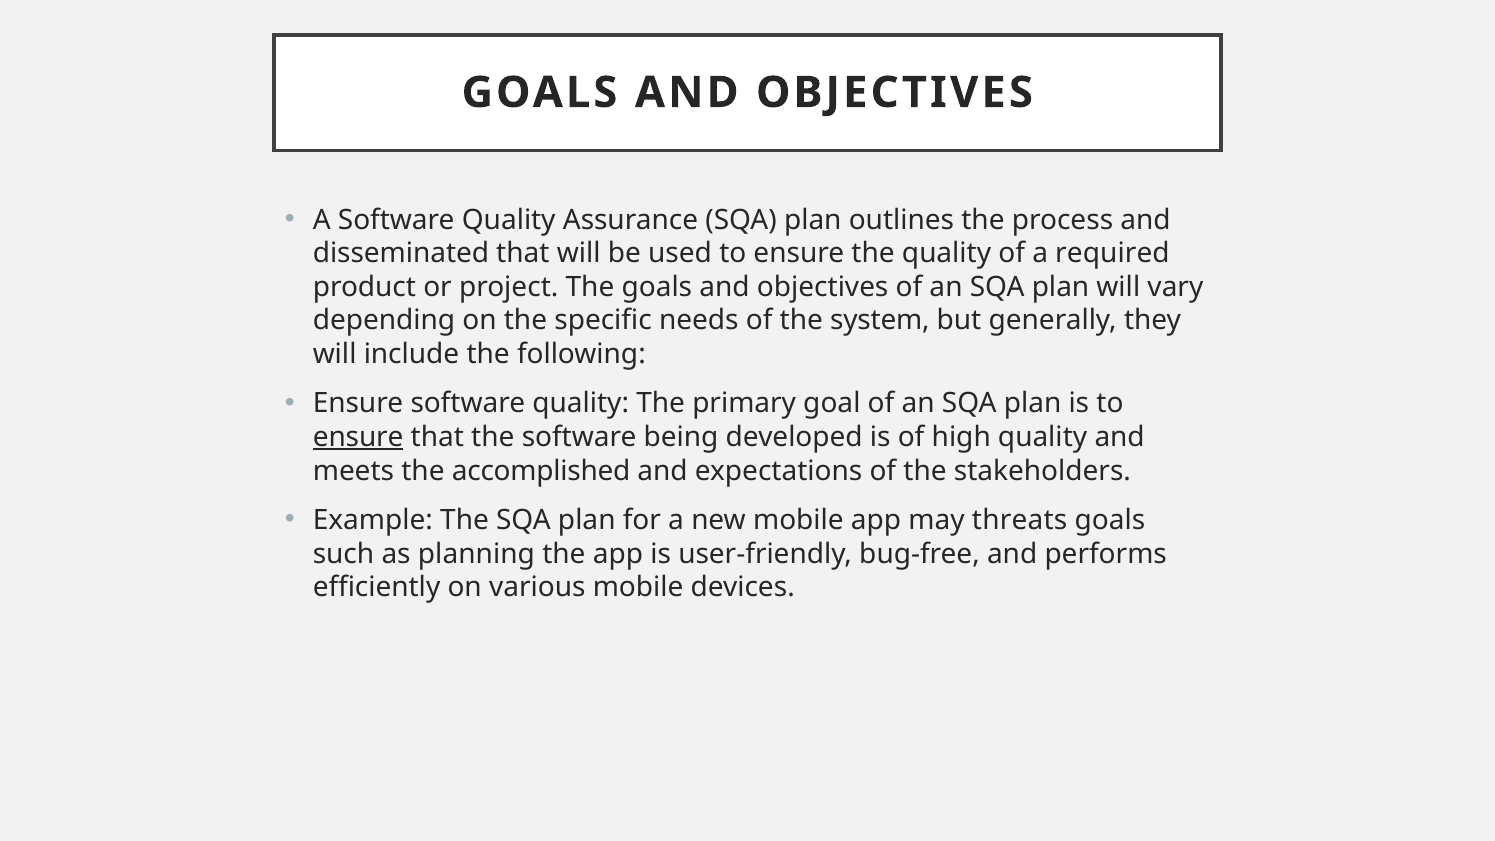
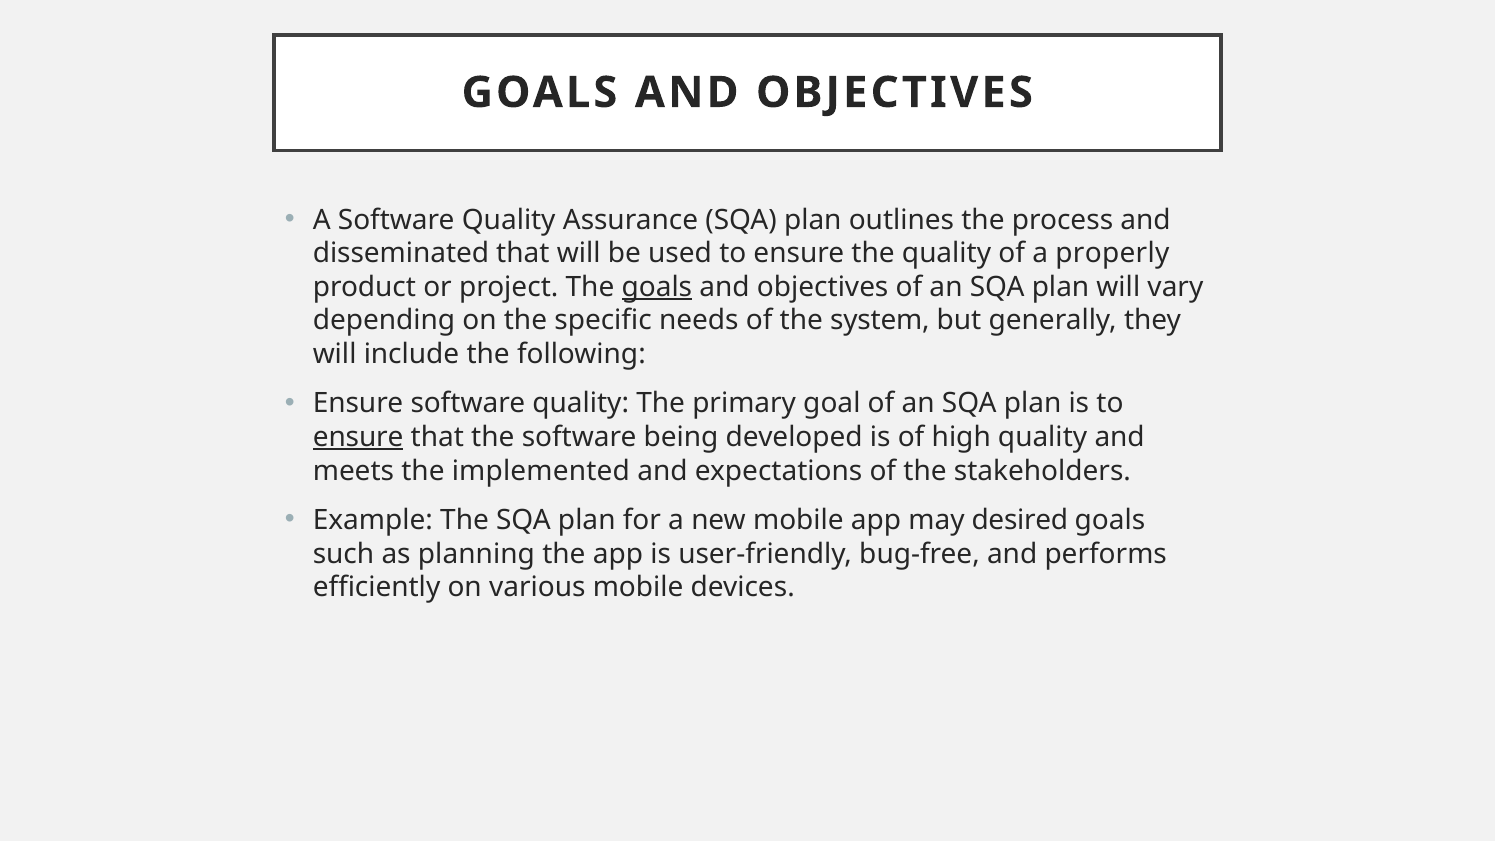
required: required -> properly
goals at (657, 287) underline: none -> present
accomplished: accomplished -> implemented
threats: threats -> desired
